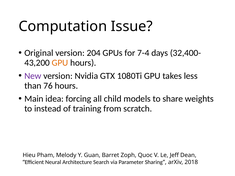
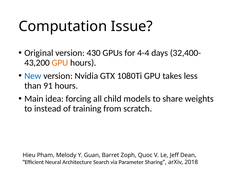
204: 204 -> 430
7-4: 7-4 -> 4-4
New colour: purple -> blue
76: 76 -> 91
